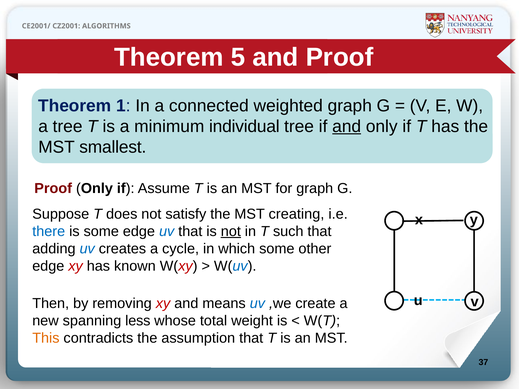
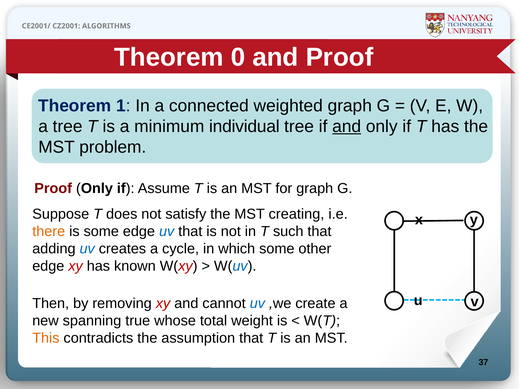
5: 5 -> 0
smallest: smallest -> problem
there colour: blue -> orange
not at (231, 232) underline: present -> none
means: means -> cannot
less: less -> true
